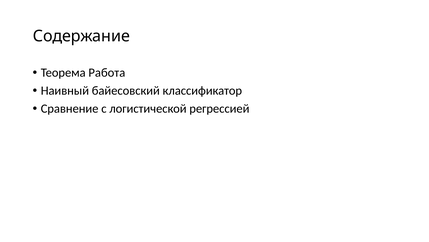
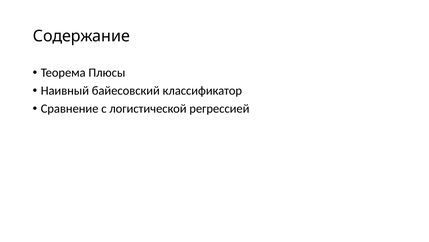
Работа: Работа -> Плюсы
